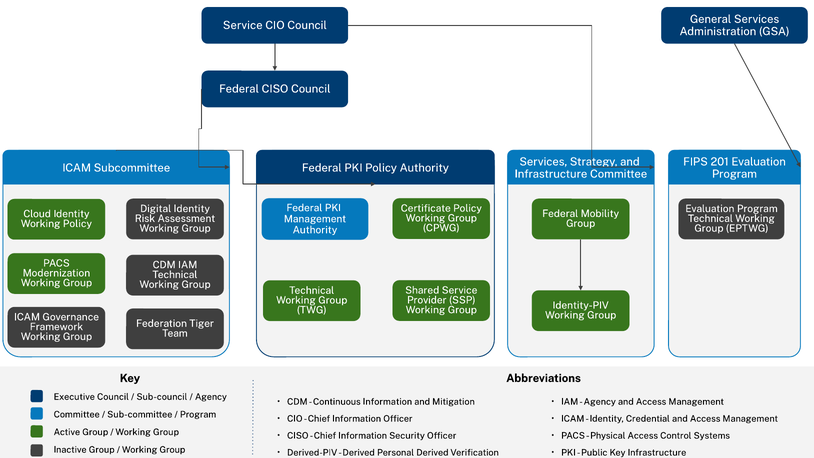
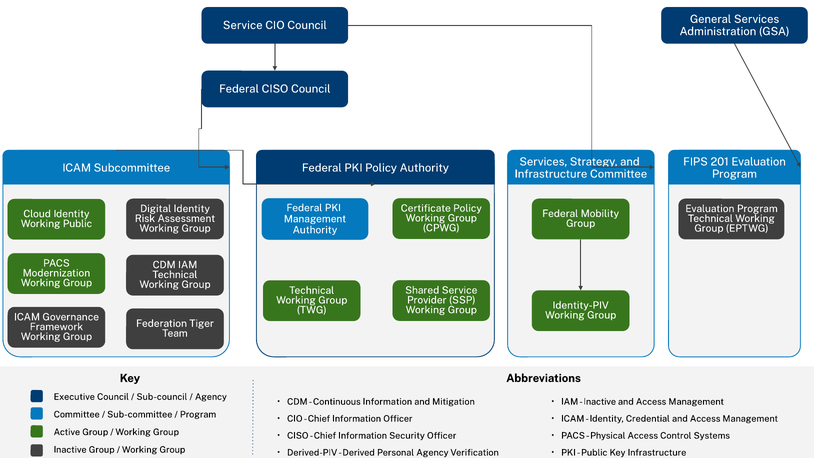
Working Policy: Policy -> Public
Agency at (600, 402): Agency -> Inactive
Personal Derived: Derived -> Agency
